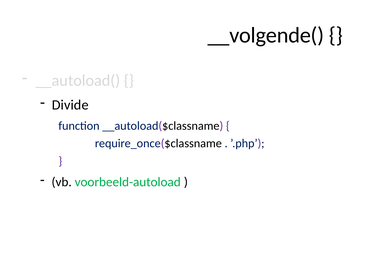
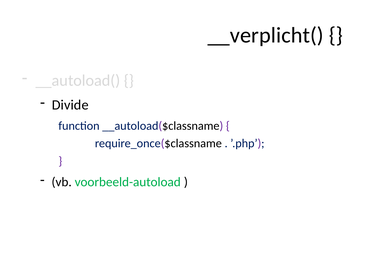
__volgende(: __volgende( -> __verplicht(
